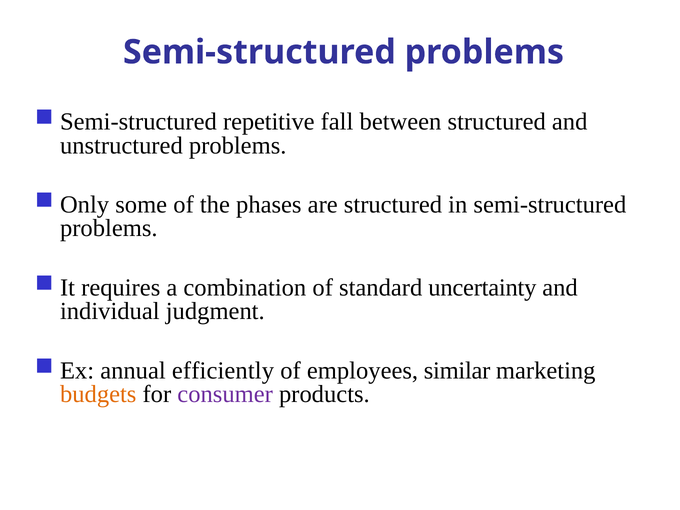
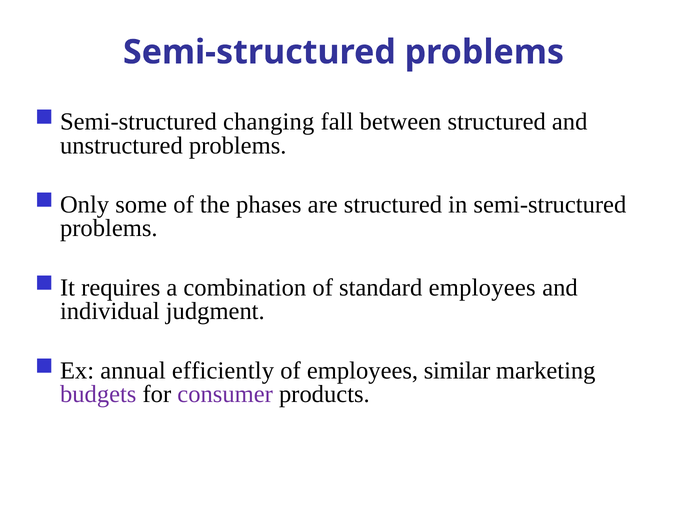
repetitive: repetitive -> changing
standard uncertainty: uncertainty -> employees
budgets colour: orange -> purple
